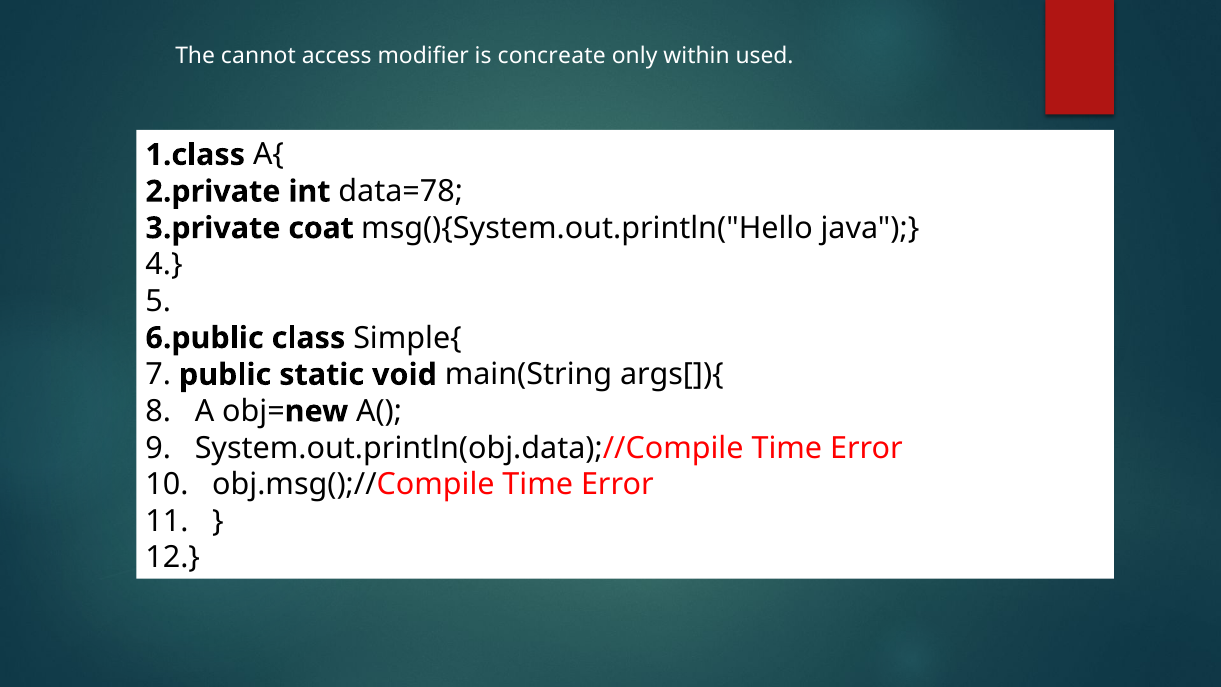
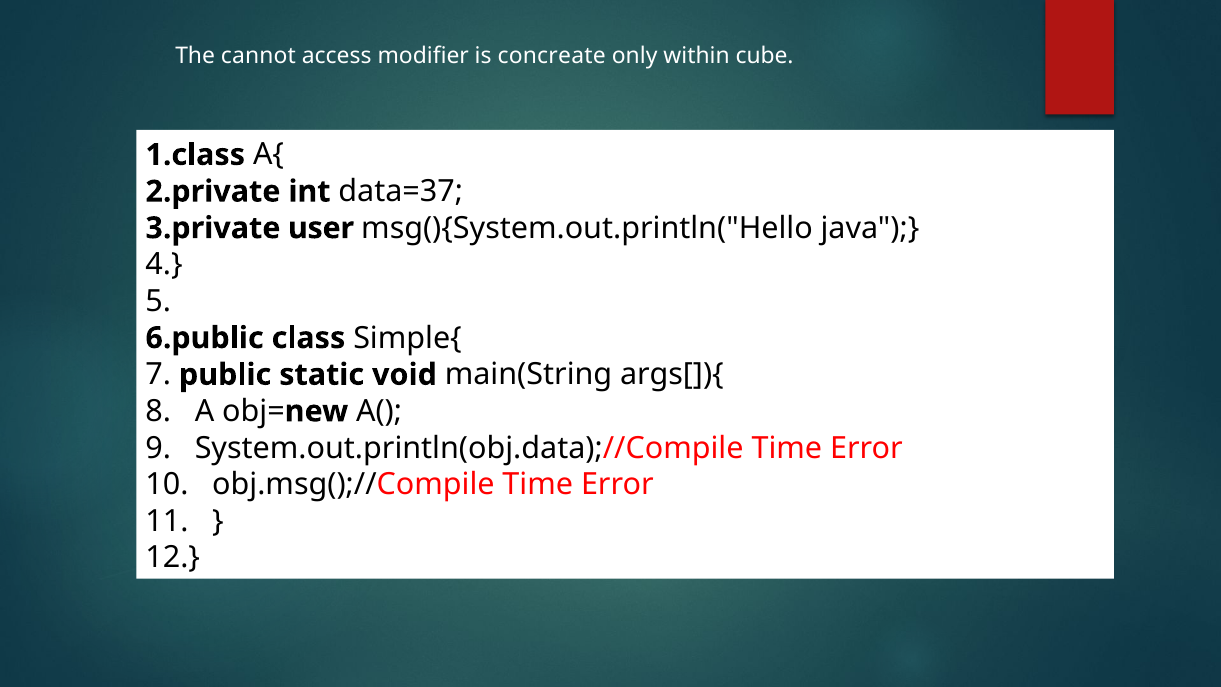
used: used -> cube
data=78: data=78 -> data=37
coat: coat -> user
